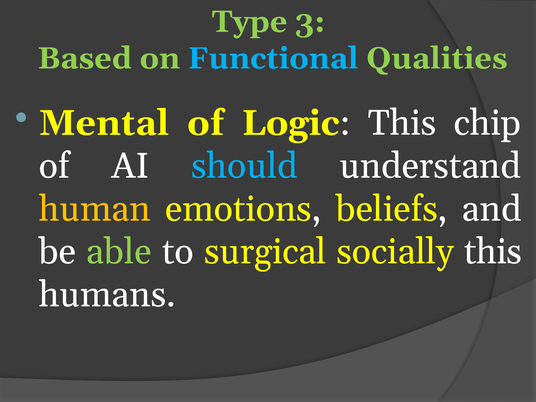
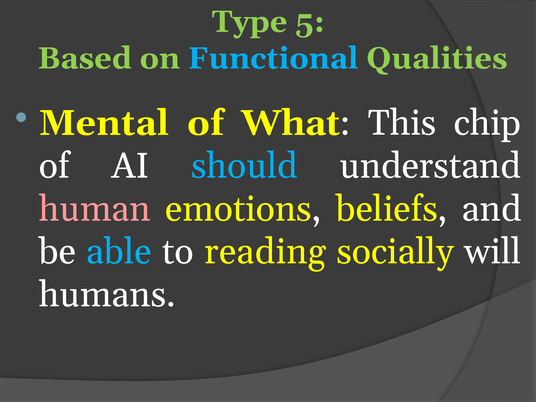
3: 3 -> 5
Logic: Logic -> What
human colour: yellow -> pink
able colour: light green -> light blue
surgical: surgical -> reading
socially this: this -> will
